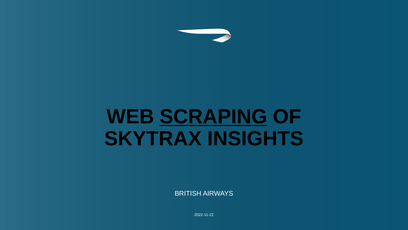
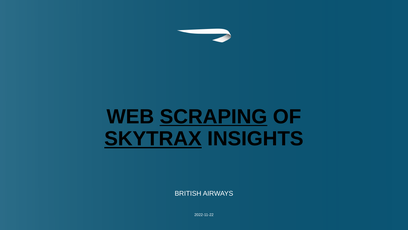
SKYTRAX underline: none -> present
